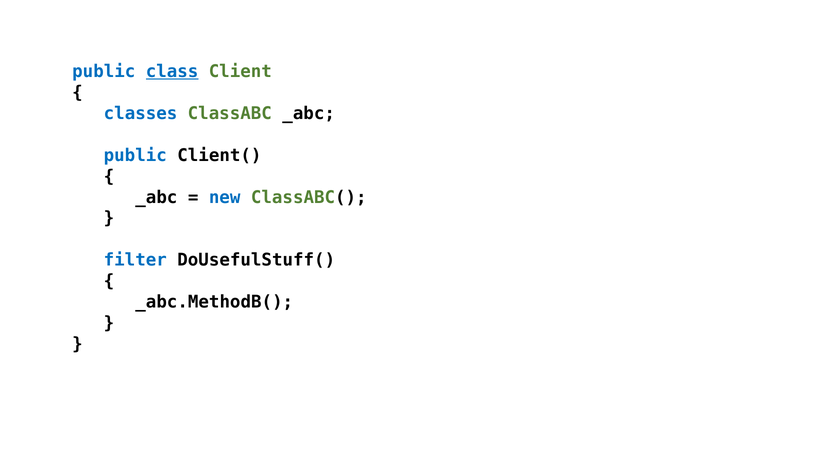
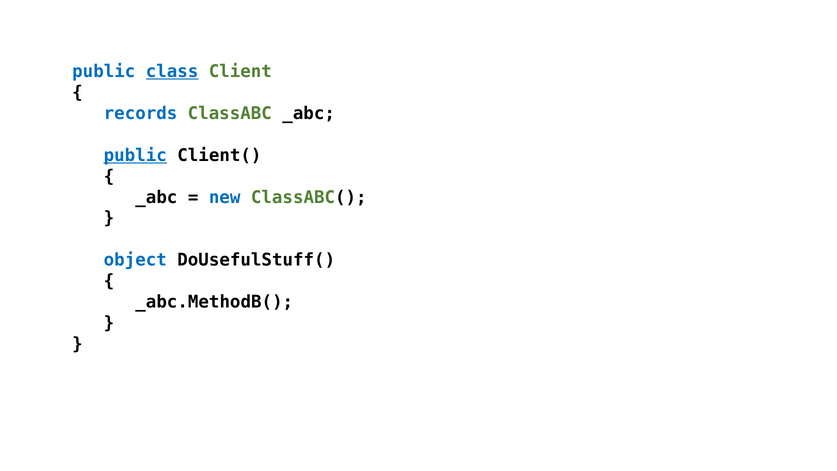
classes: classes -> records
public at (135, 155) underline: none -> present
filter: filter -> object
